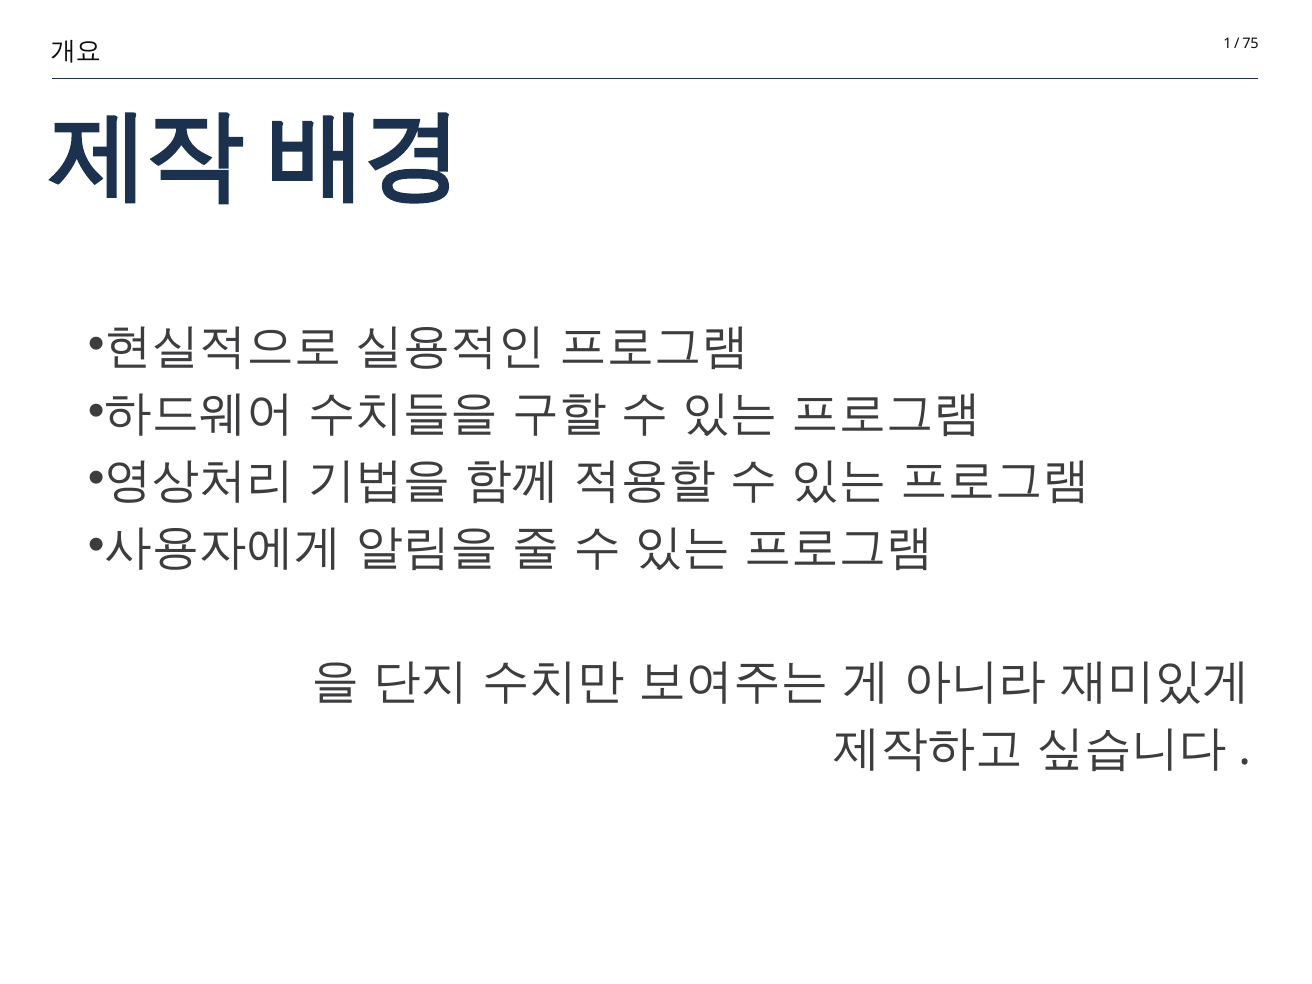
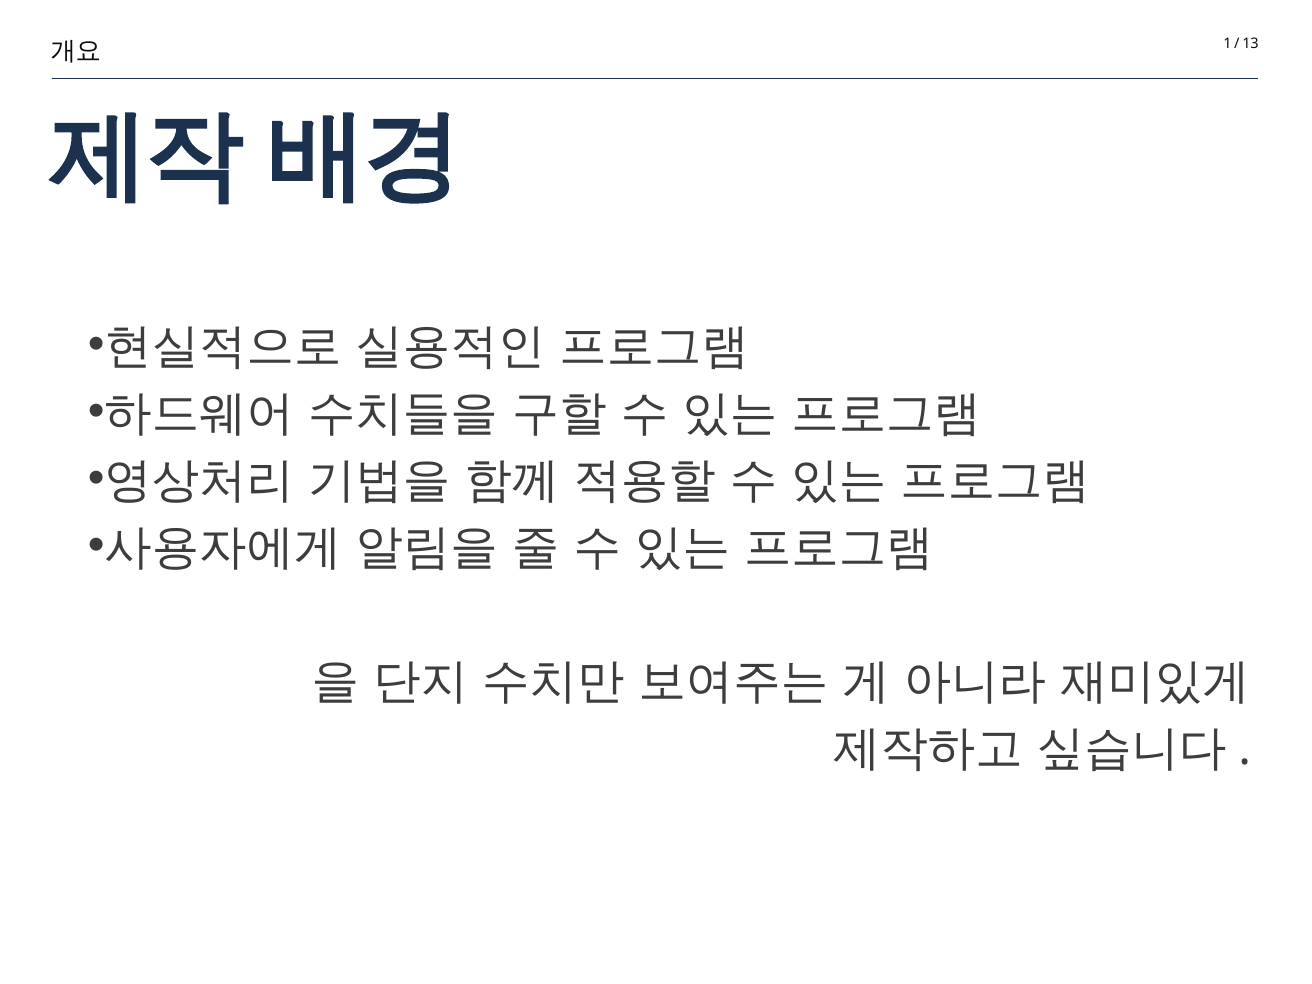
75: 75 -> 13
